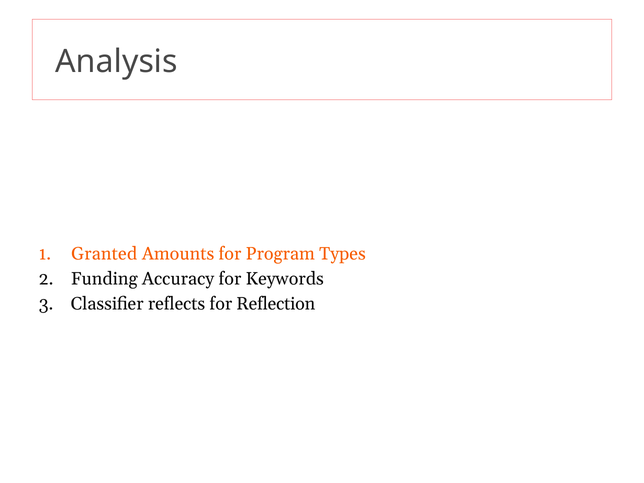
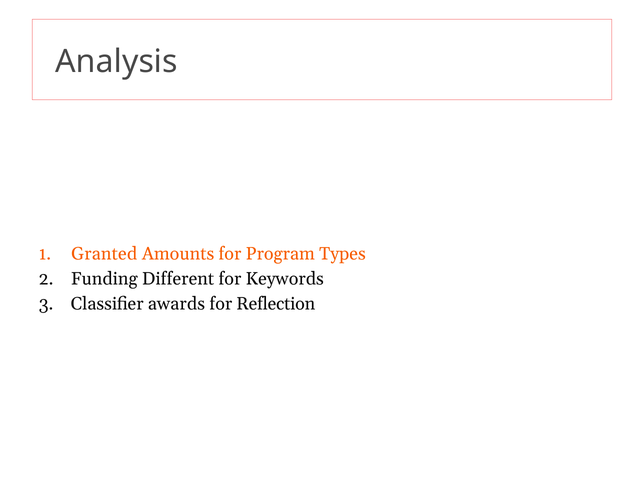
Accuracy: Accuracy -> Different
reflects: reflects -> awards
